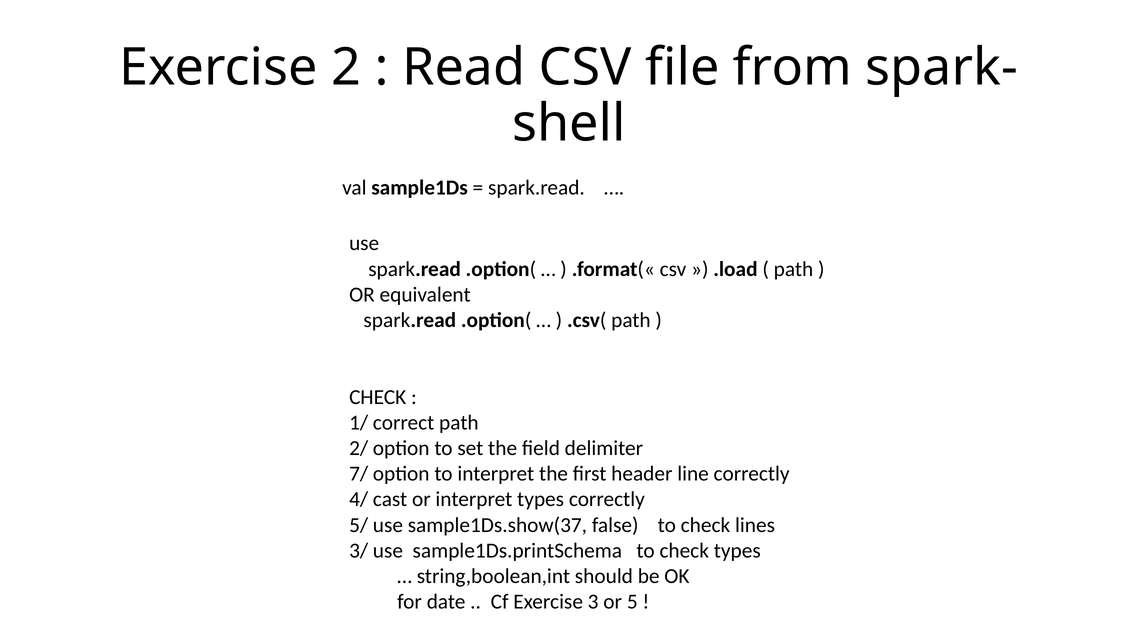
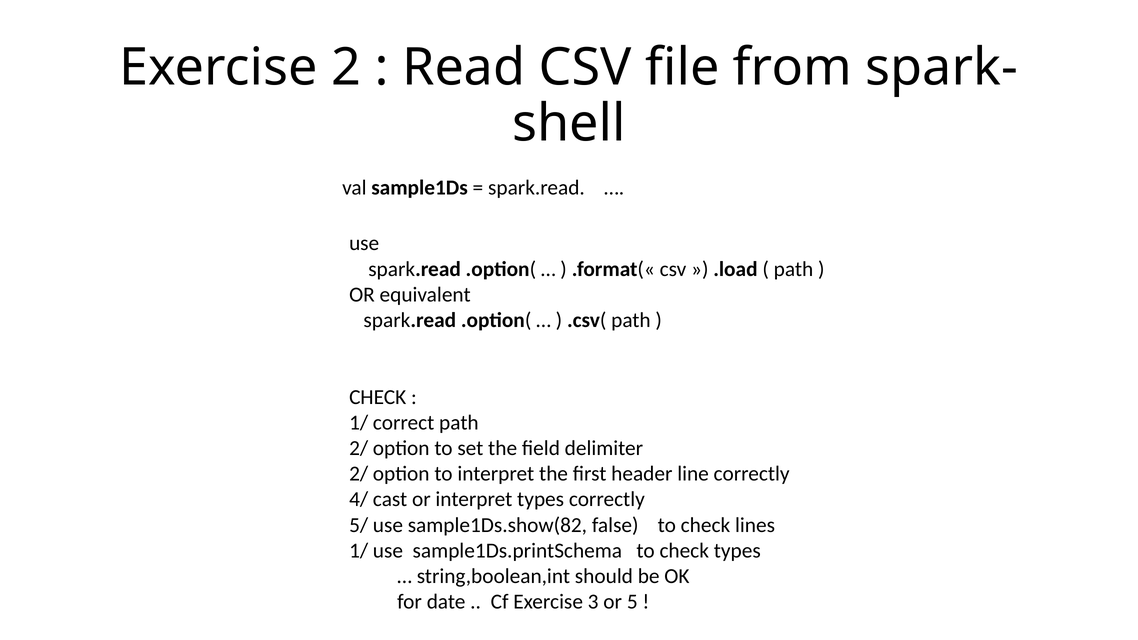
7/ at (359, 474): 7/ -> 2/
sample1Ds.show(37: sample1Ds.show(37 -> sample1Ds.show(82
3/ at (359, 551): 3/ -> 1/
